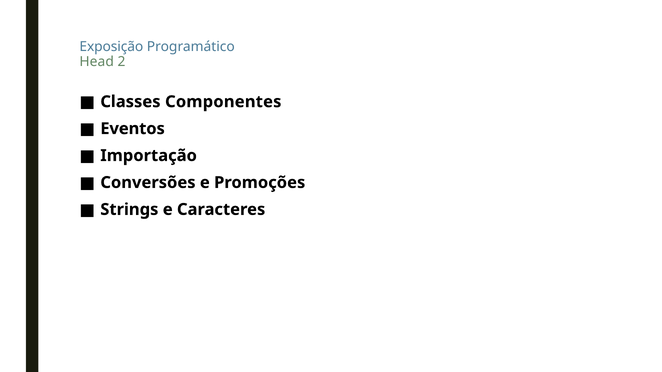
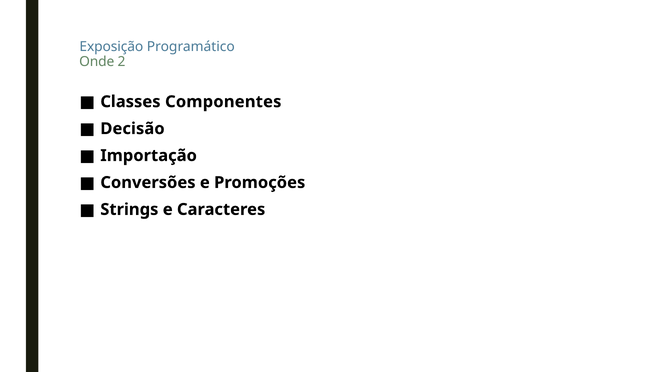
Head: Head -> Onde
Eventos: Eventos -> Decisão
